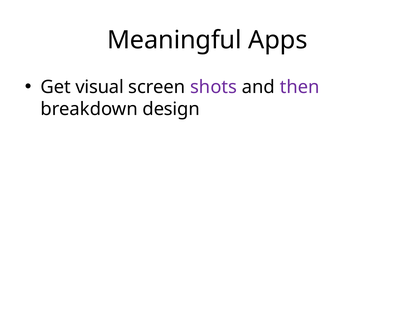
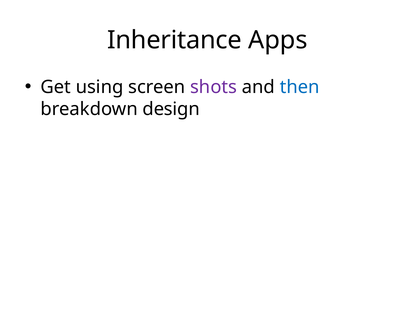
Meaningful: Meaningful -> Inheritance
visual: visual -> using
then colour: purple -> blue
